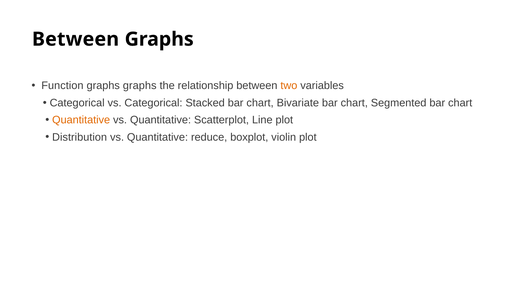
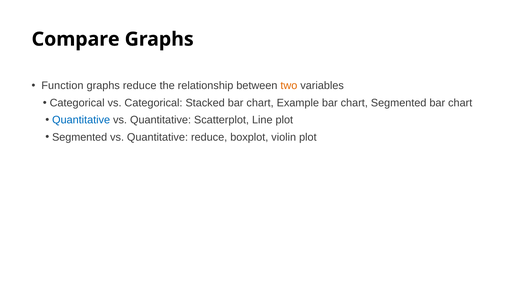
Between at (75, 39): Between -> Compare
graphs graphs: graphs -> reduce
Bivariate: Bivariate -> Example
Quantitative at (81, 120) colour: orange -> blue
Distribution at (80, 137): Distribution -> Segmented
